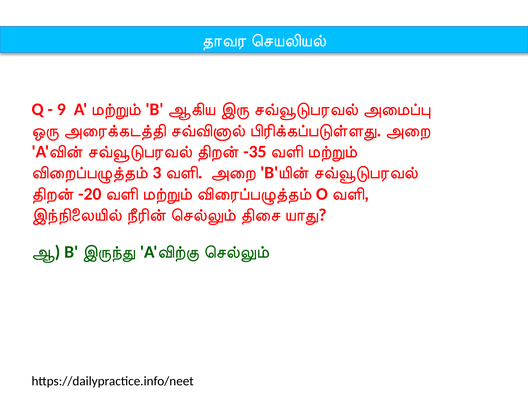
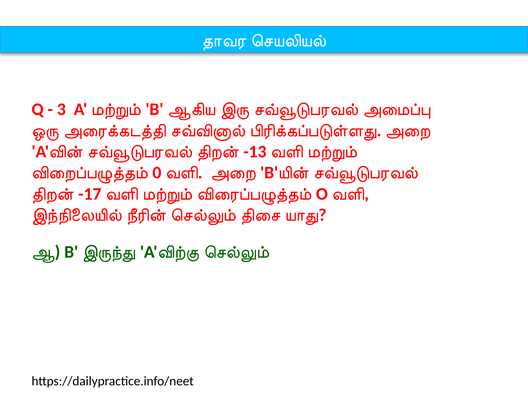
9: 9 -> 3
-35: -35 -> -13
3: 3 -> 0
-20: -20 -> -17
